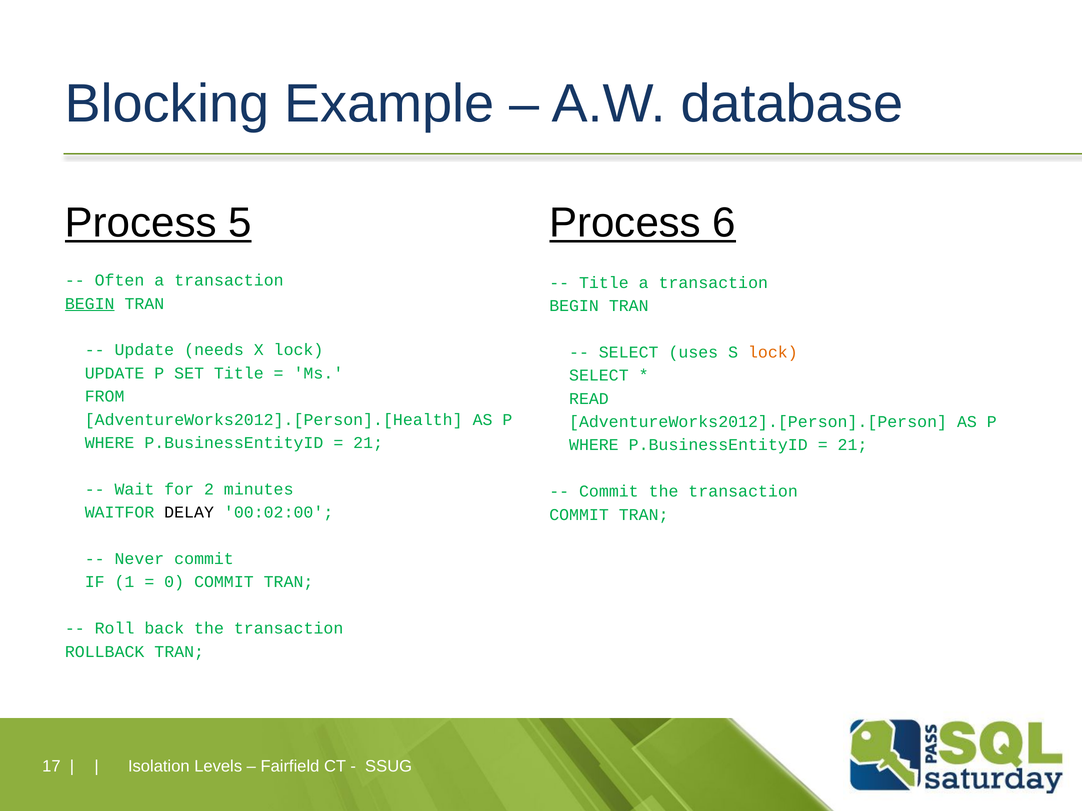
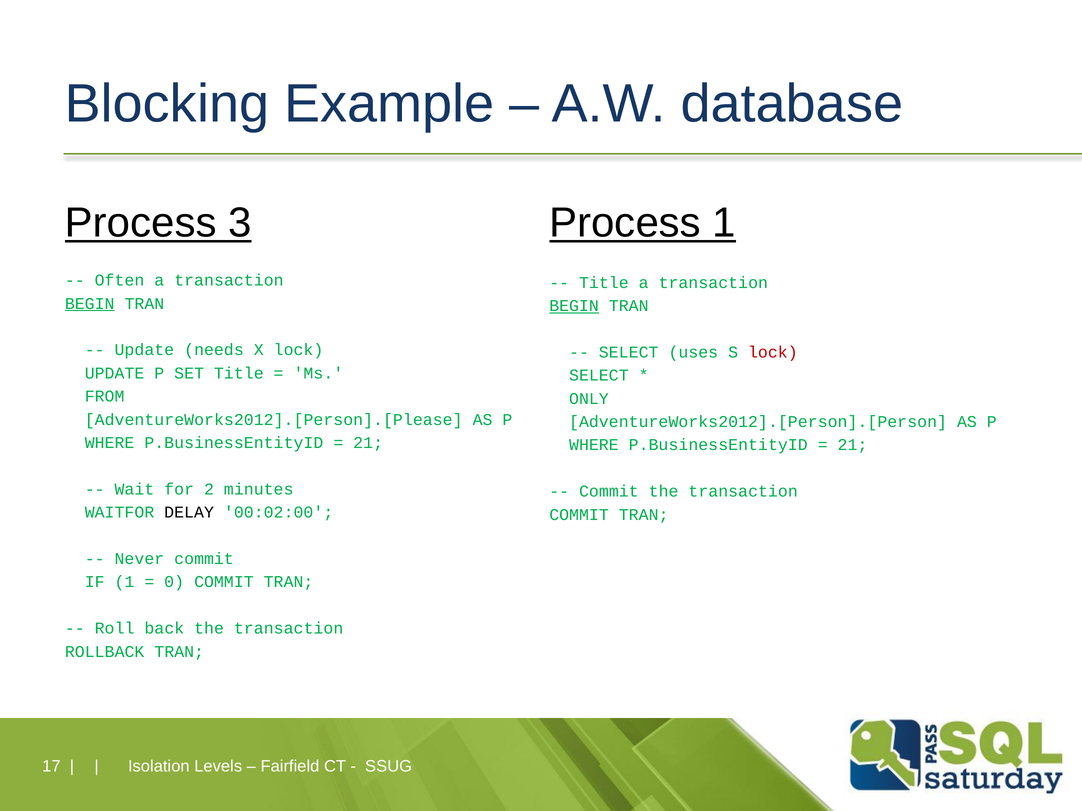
5: 5 -> 3
Process 6: 6 -> 1
BEGIN at (574, 306) underline: none -> present
lock at (773, 352) colour: orange -> red
READ: READ -> ONLY
AdventureWorks2012].[Person].[Health: AdventureWorks2012].[Person].[Health -> AdventureWorks2012].[Person].[Please
